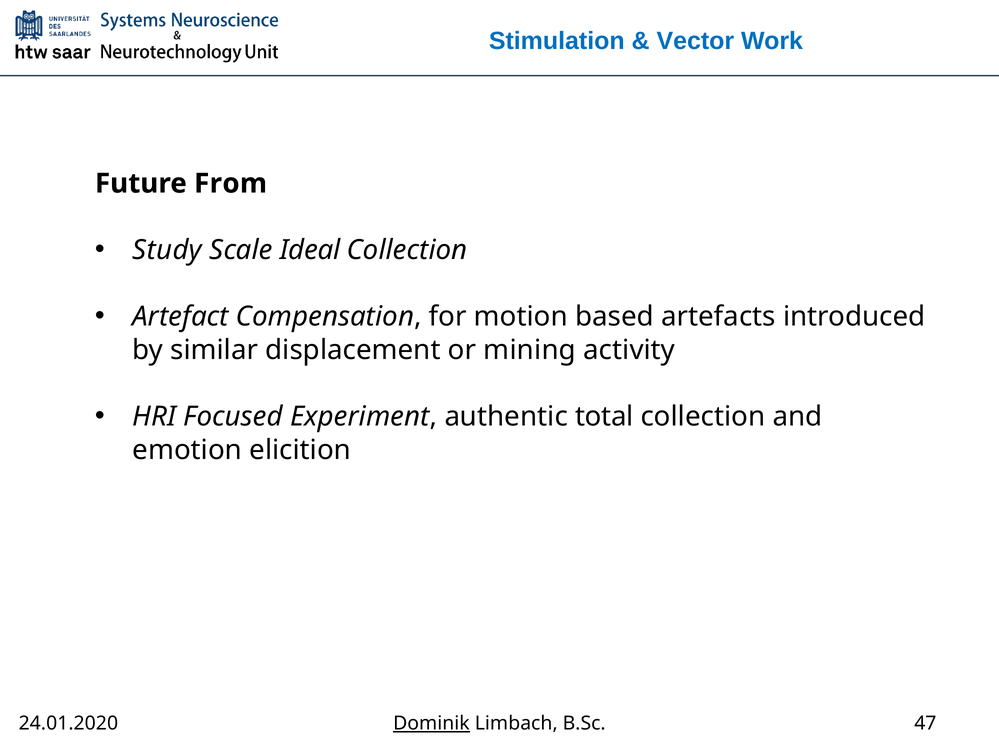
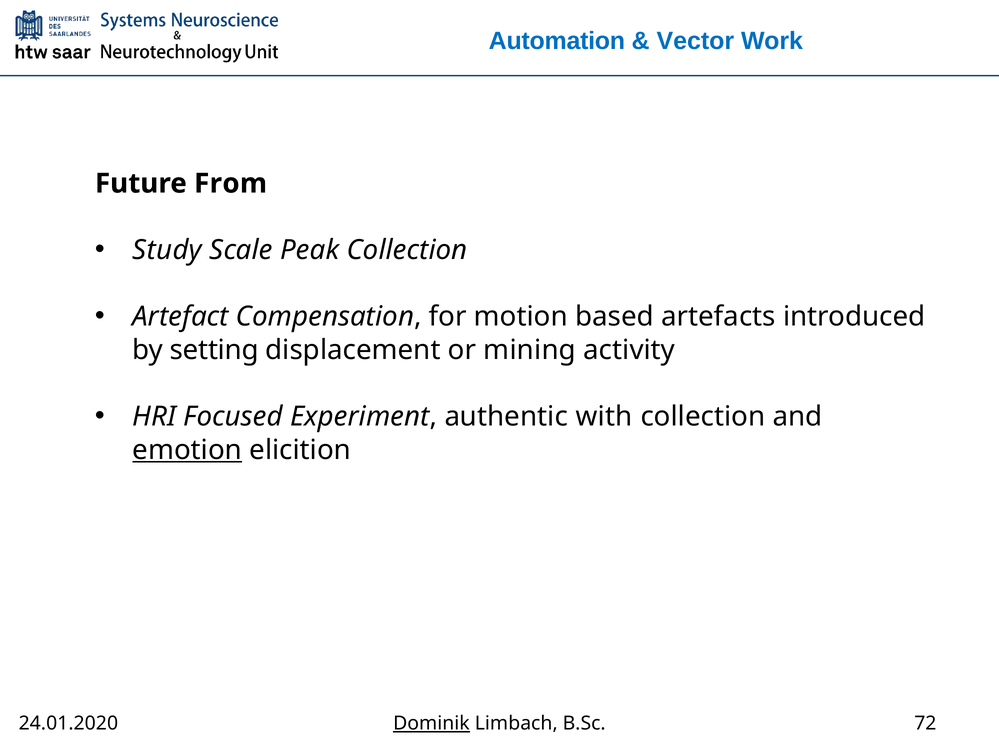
Stimulation: Stimulation -> Automation
Ideal: Ideal -> Peak
similar: similar -> setting
total: total -> with
emotion underline: none -> present
47: 47 -> 72
